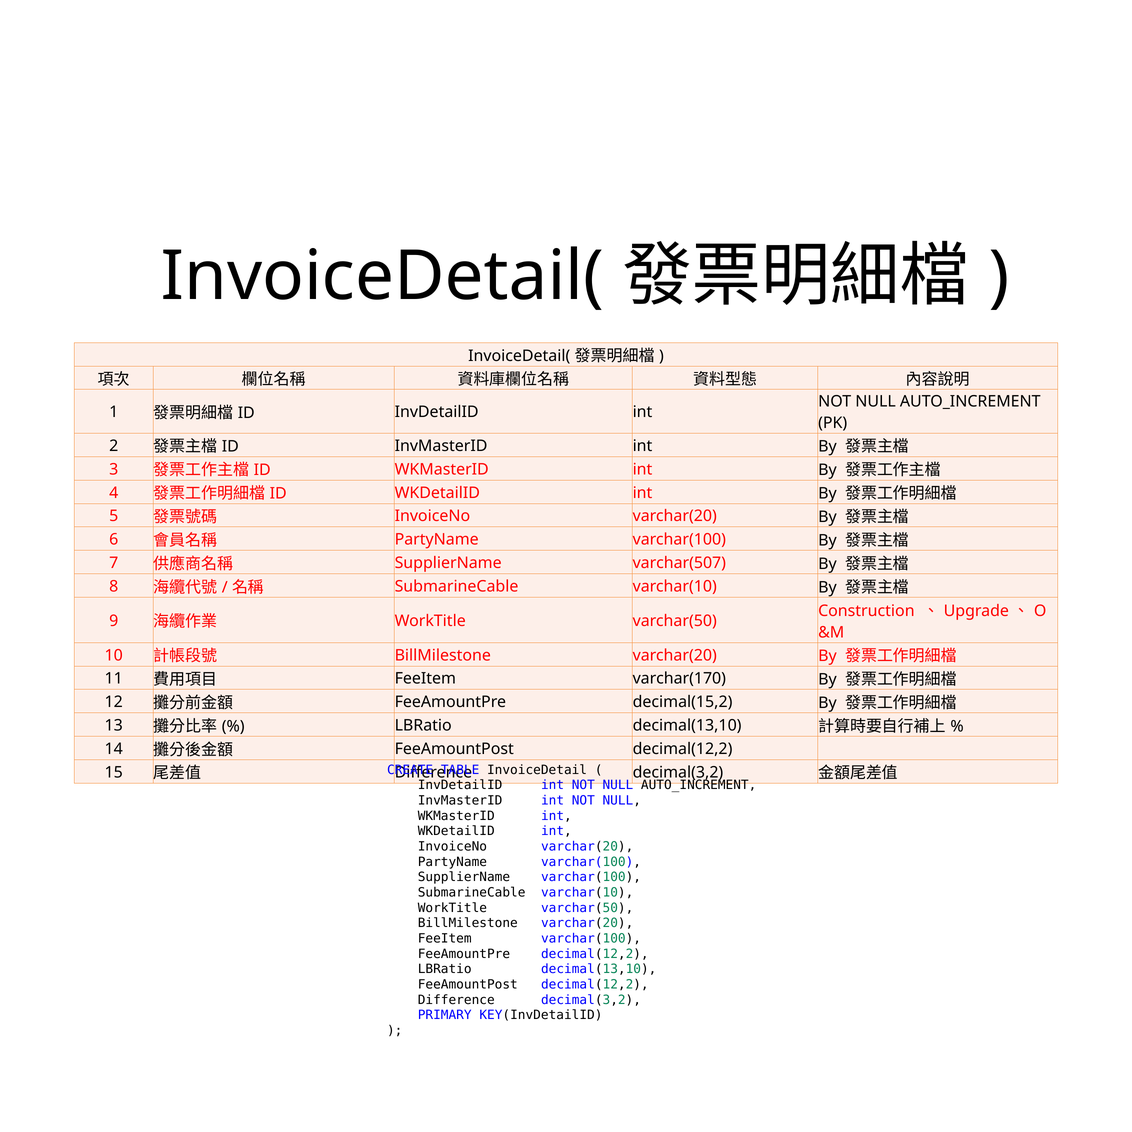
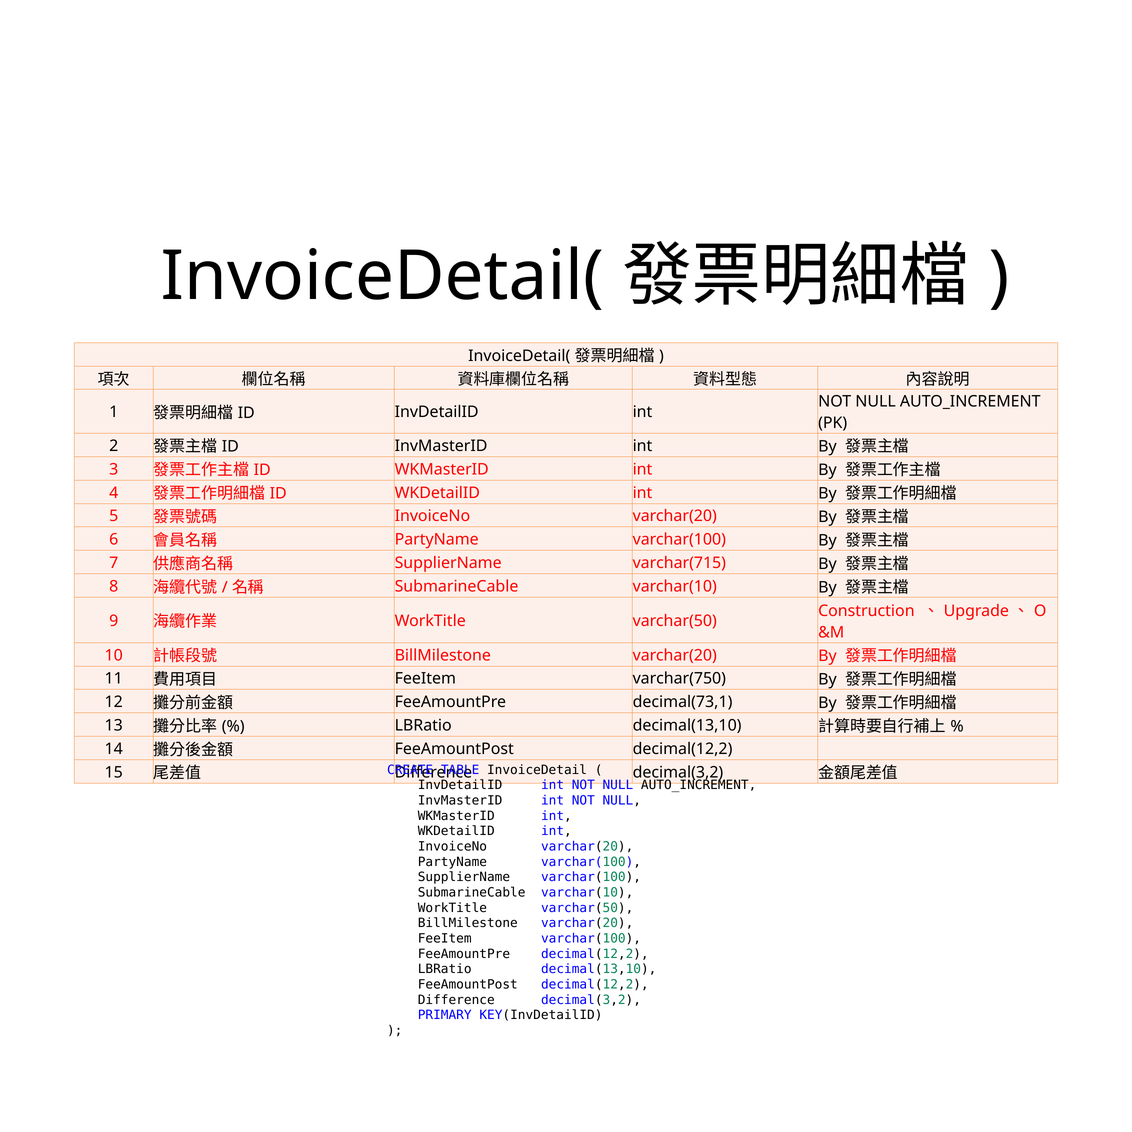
varchar(507: varchar(507 -> varchar(715
varchar(170: varchar(170 -> varchar(750
decimal(15,2: decimal(15,2 -> decimal(73,1
